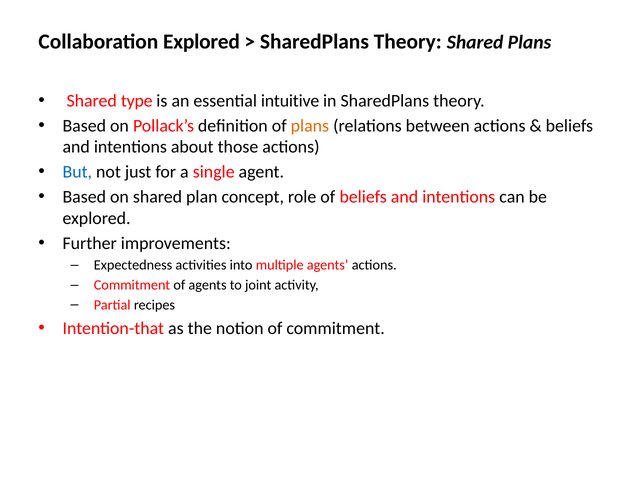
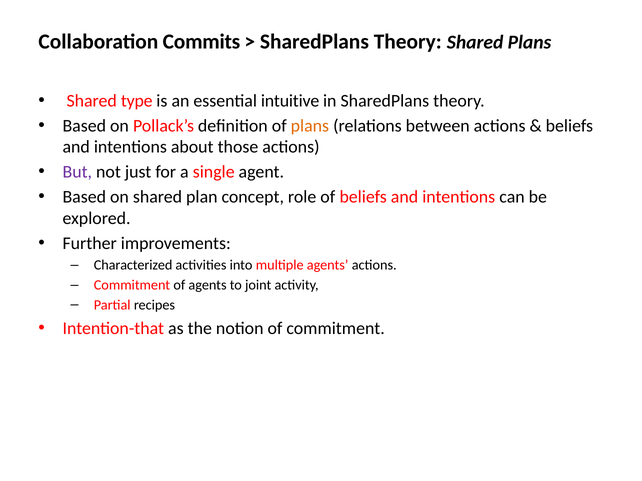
Collaboration Explored: Explored -> Commits
But colour: blue -> purple
Expectedness: Expectedness -> Characterized
